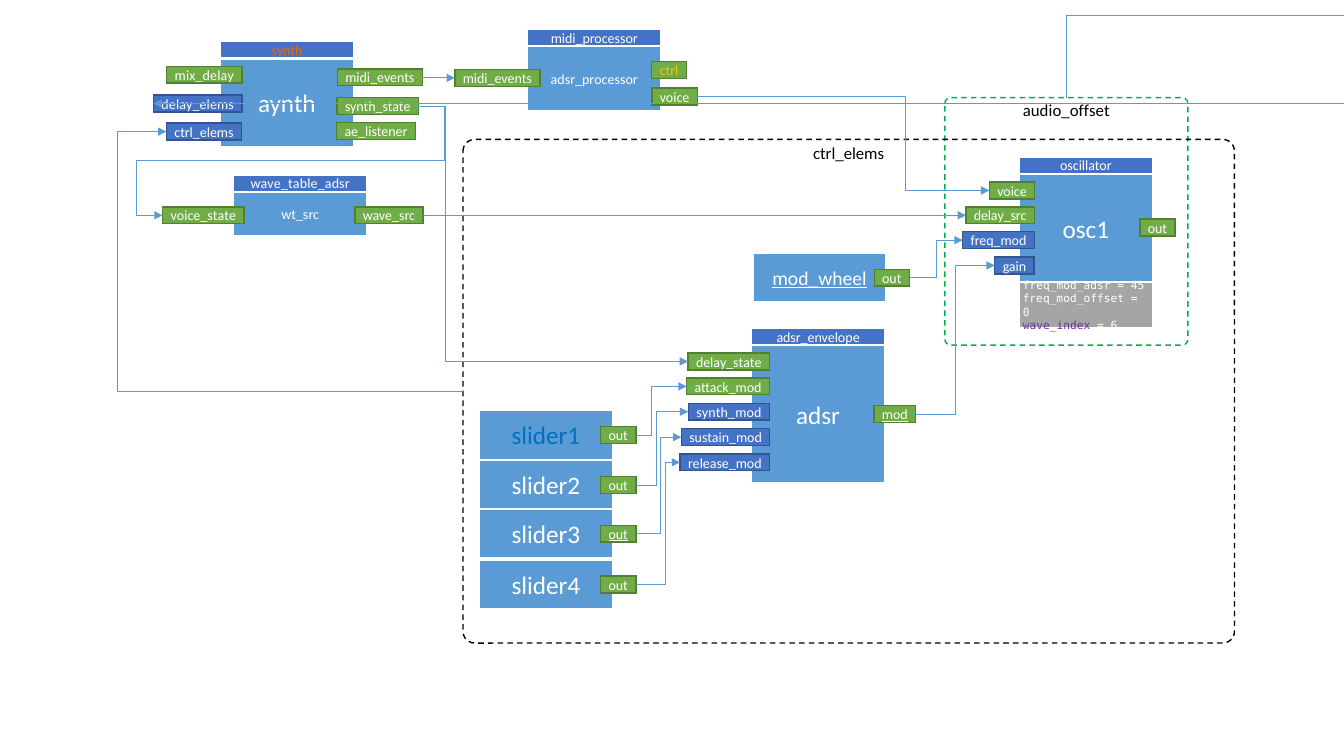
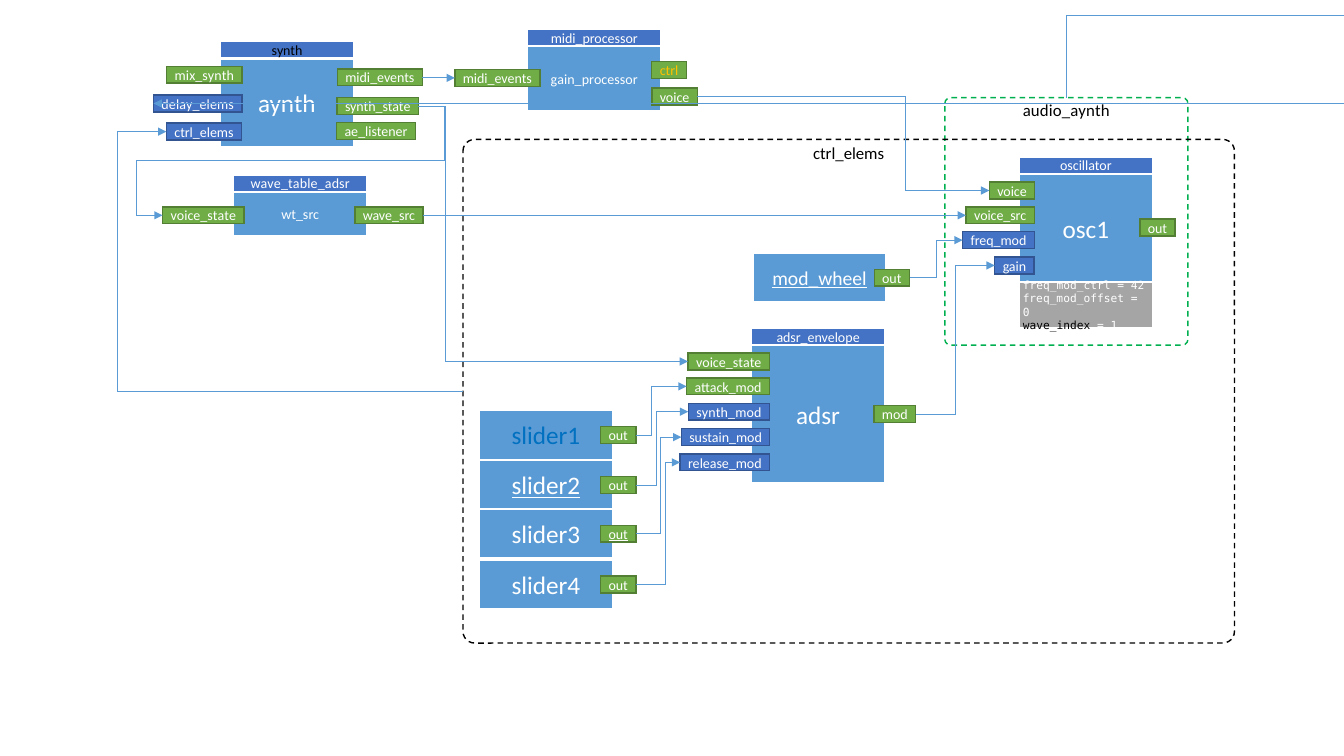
synth colour: orange -> black
mix_delay: mix_delay -> mix_synth
adsr_processor: adsr_processor -> gain_processor
audio_offset: audio_offset -> audio_aynth
delay_src: delay_src -> voice_src
freq_mod_adsr: freq_mod_adsr -> freq_mod_ctrl
45: 45 -> 42
wave_index colour: purple -> black
6: 6 -> 1
delay_state at (729, 362): delay_state -> voice_state
mod underline: present -> none
slider2 underline: none -> present
